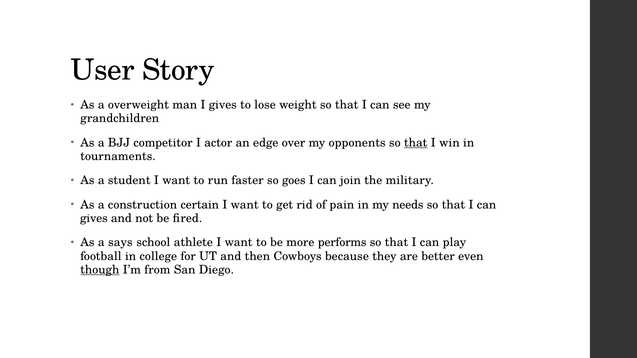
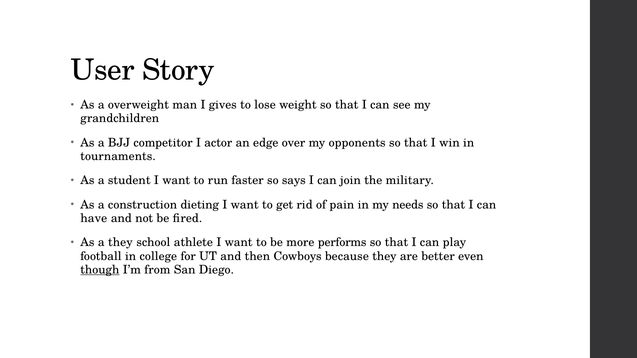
that at (416, 143) underline: present -> none
goes: goes -> says
certain: certain -> dieting
gives at (94, 218): gives -> have
a says: says -> they
